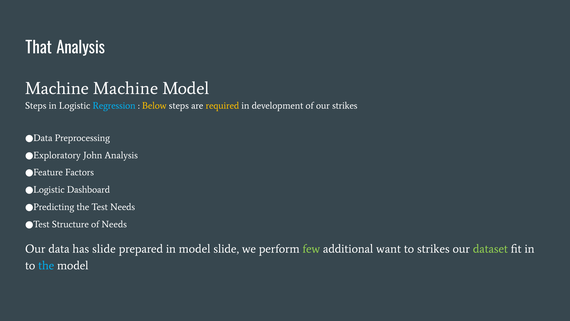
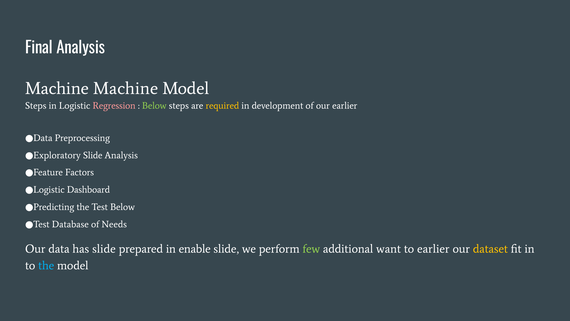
That: That -> Final
Regression colour: light blue -> pink
Below at (154, 106) colour: yellow -> light green
our strikes: strikes -> earlier
●Exploratory John: John -> Slide
Test Needs: Needs -> Below
Structure: Structure -> Database
in model: model -> enable
to strikes: strikes -> earlier
dataset colour: light green -> yellow
